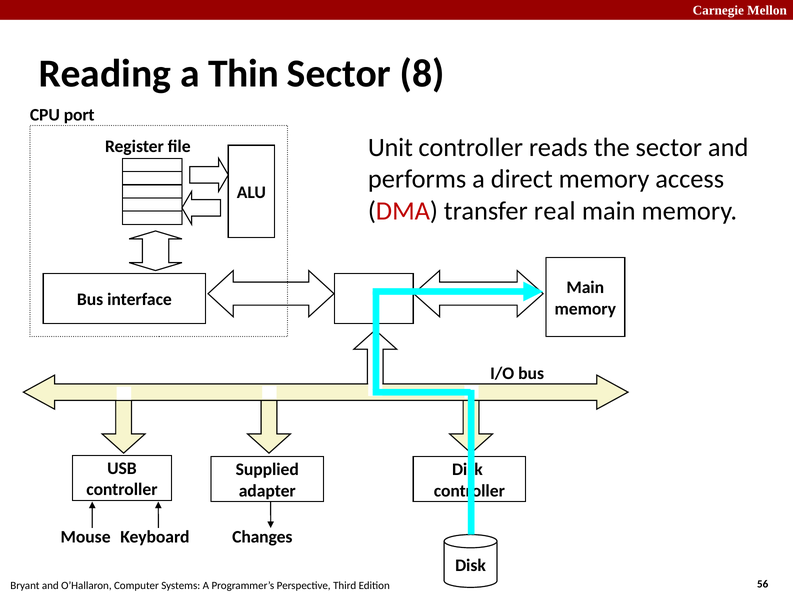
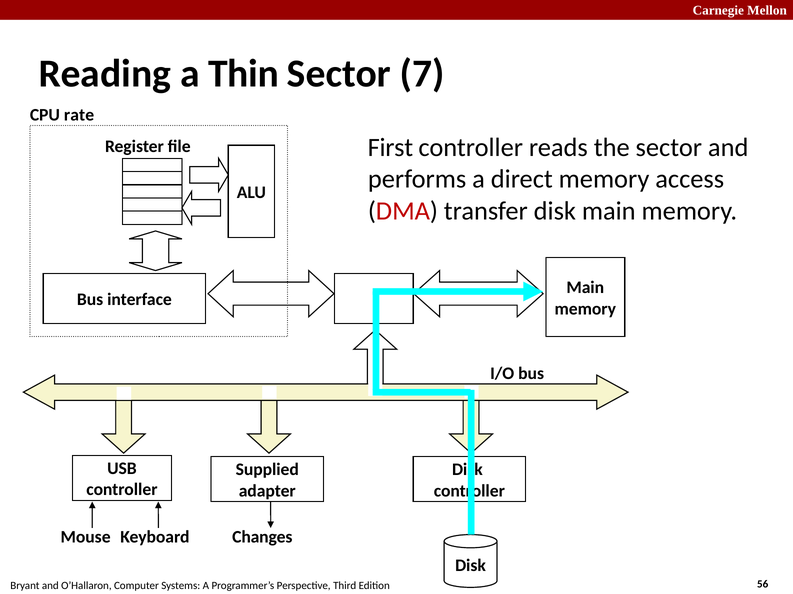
8: 8 -> 7
port: port -> rate
Unit: Unit -> First
transfer real: real -> disk
